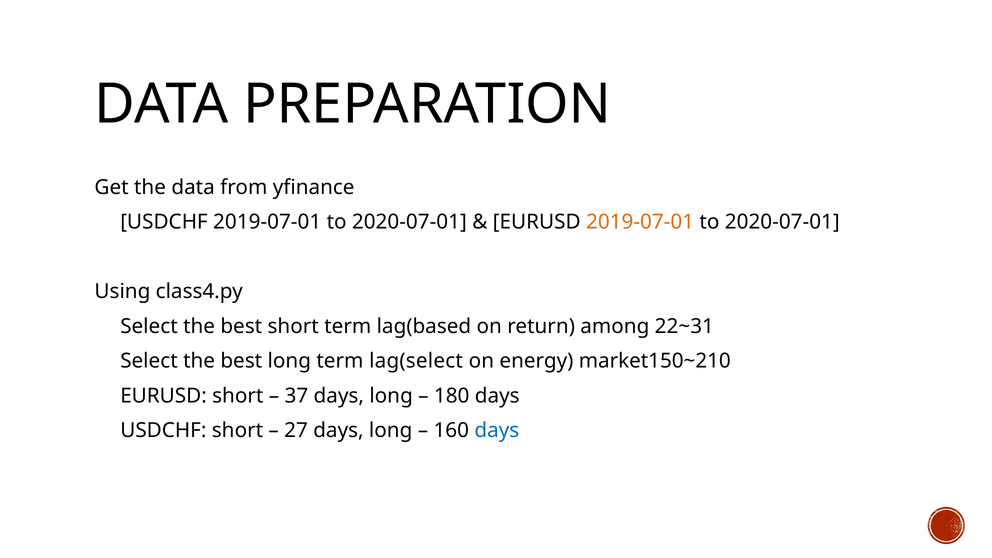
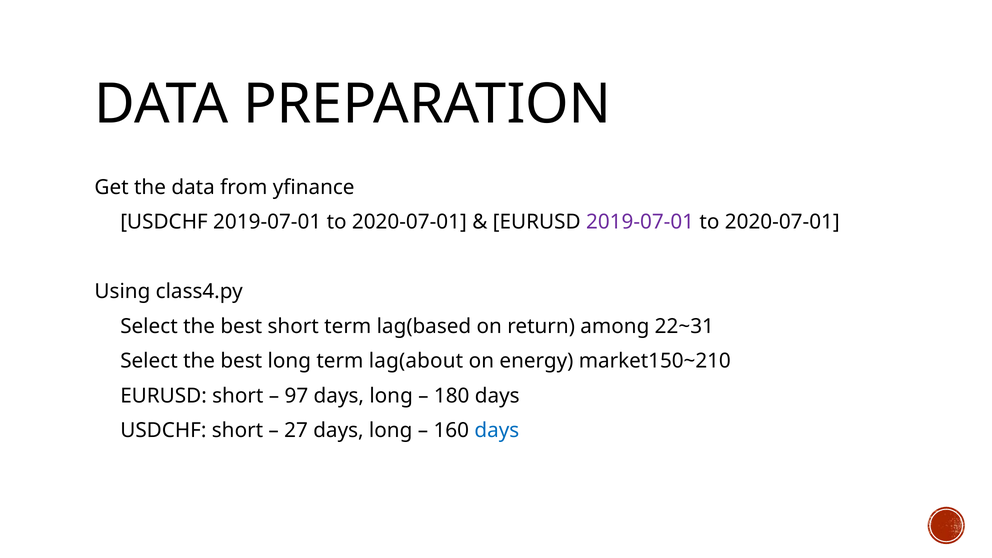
2019-07-01 at (640, 222) colour: orange -> purple
lag(select: lag(select -> lag(about
37: 37 -> 97
